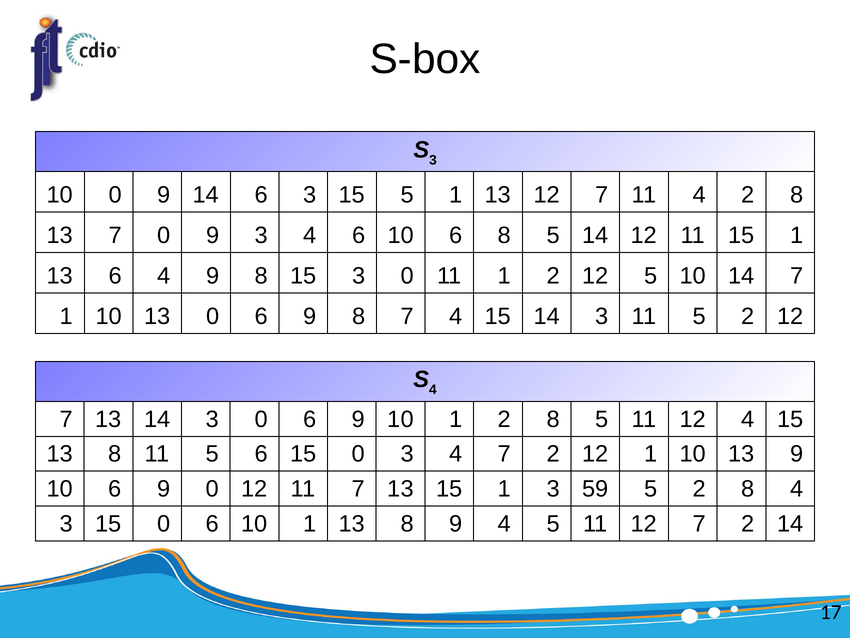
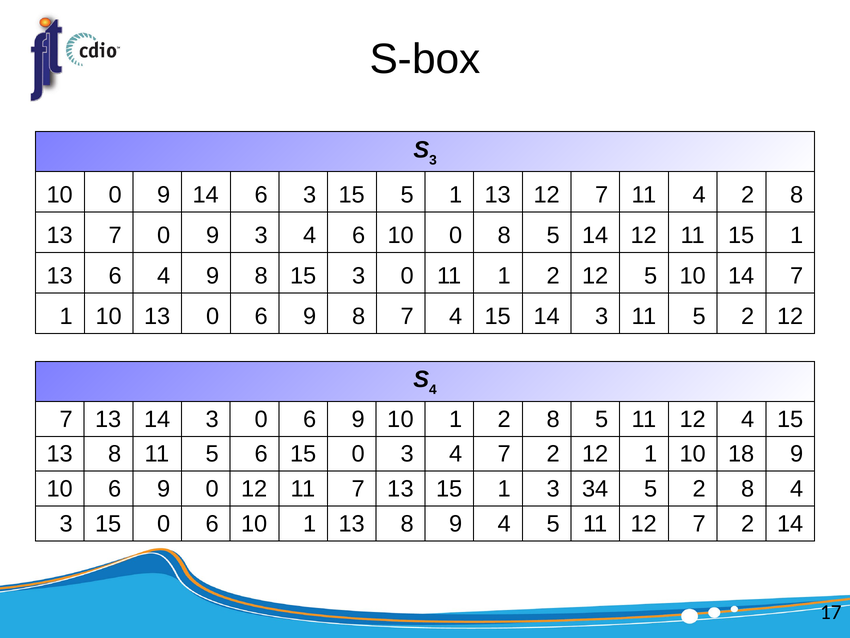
6 10 6: 6 -> 0
12 1 10 13: 13 -> 18
59: 59 -> 34
